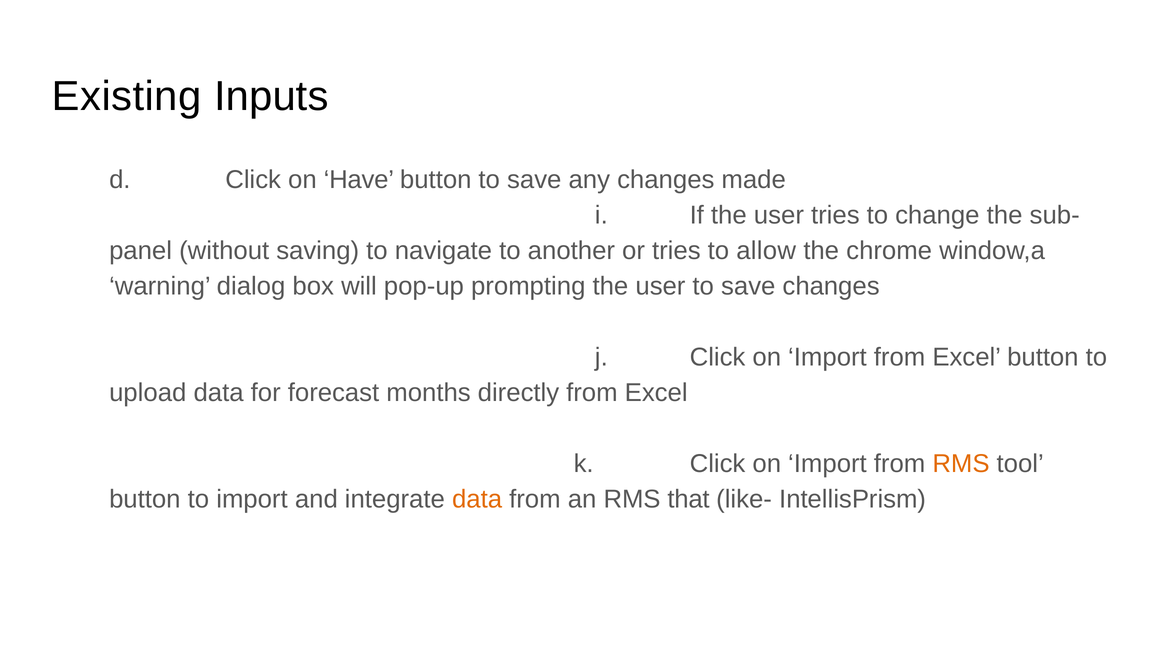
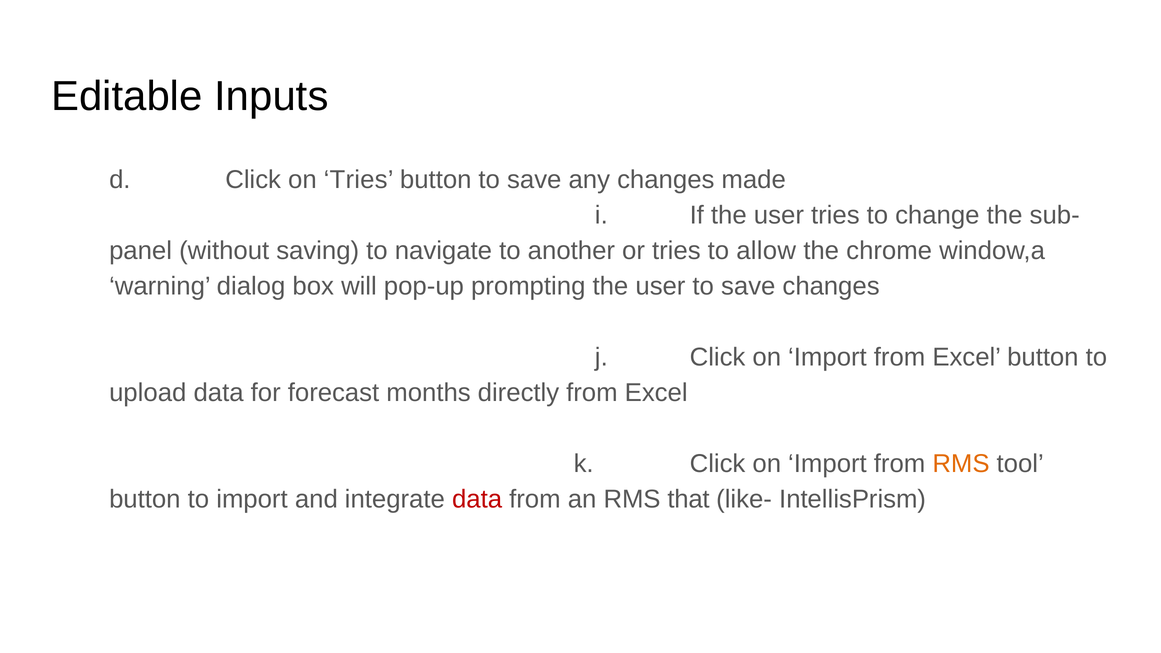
Existing: Existing -> Editable
on Have: Have -> Tries
data at (477, 499) colour: orange -> red
